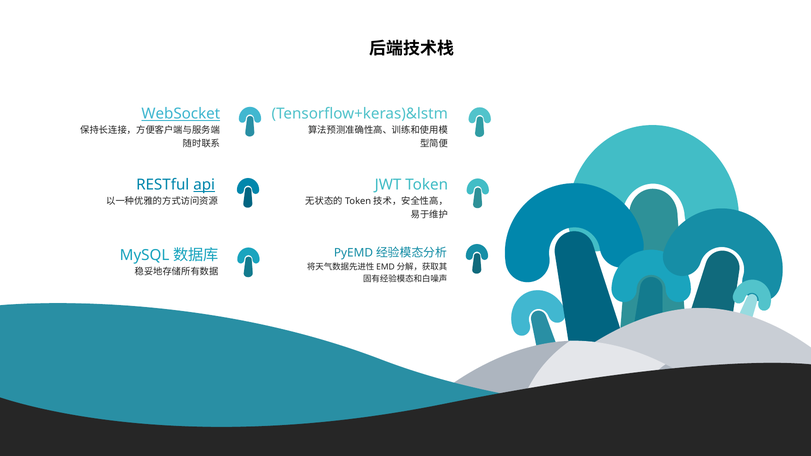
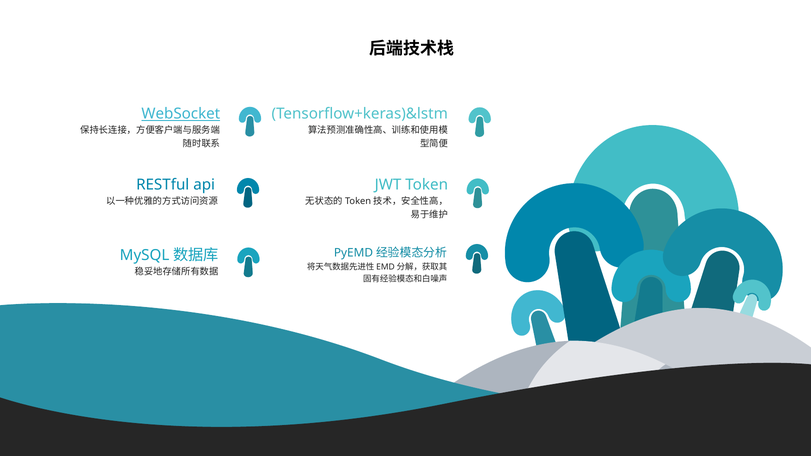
api underline: present -> none
